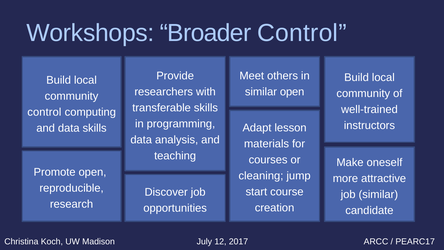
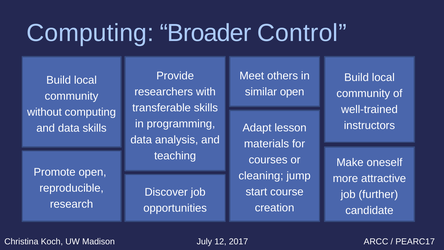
Workshops at (90, 33): Workshops -> Computing
control at (44, 112): control -> without
job similar: similar -> further
